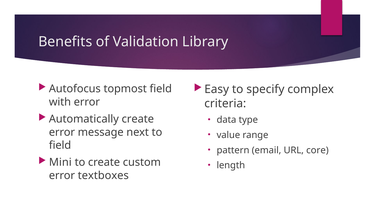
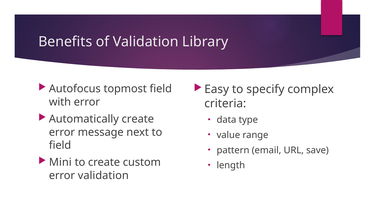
core: core -> save
error textboxes: textboxes -> validation
